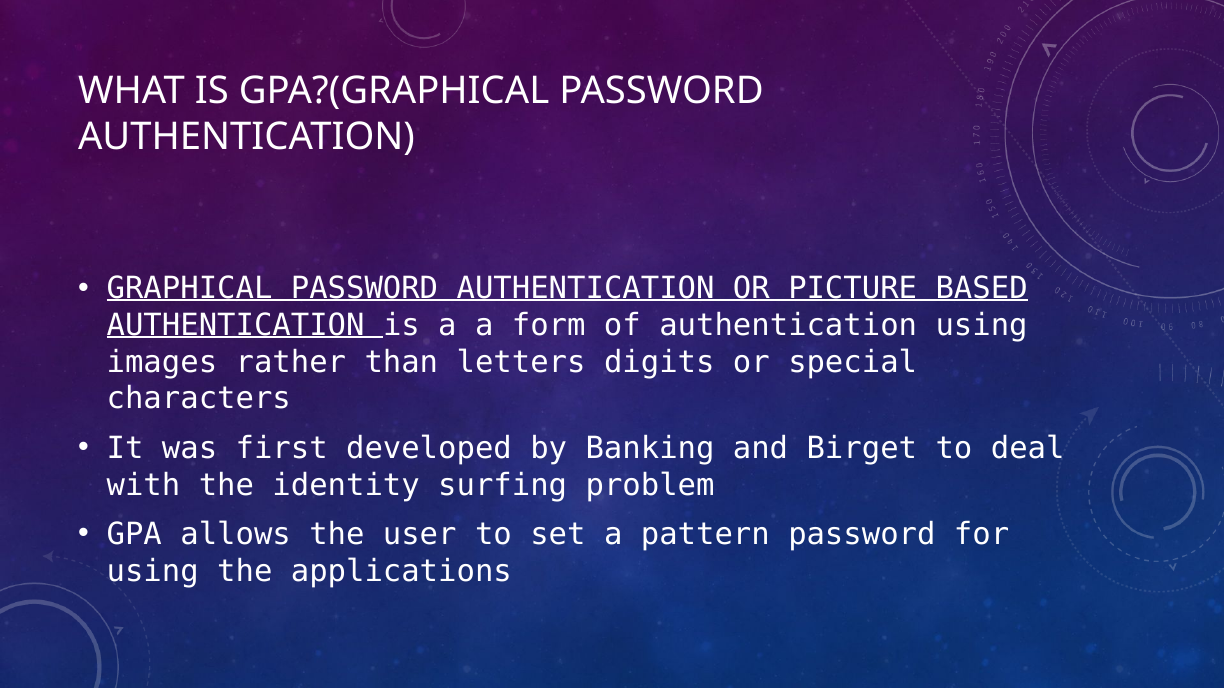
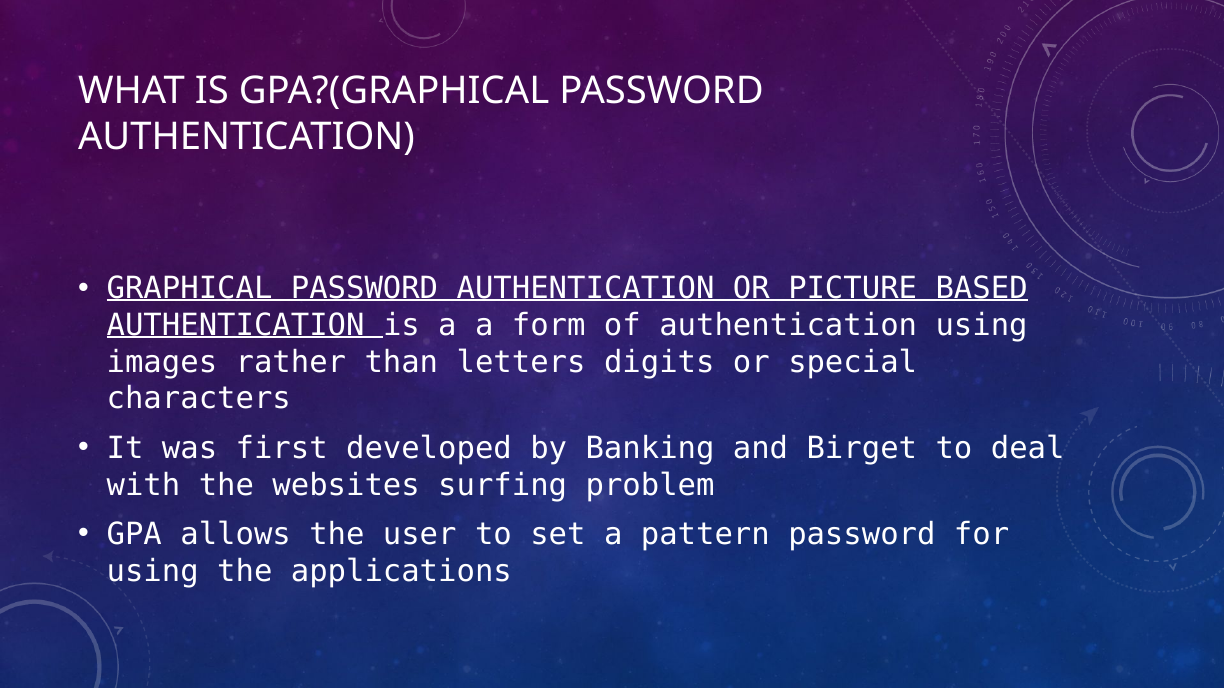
identity: identity -> websites
